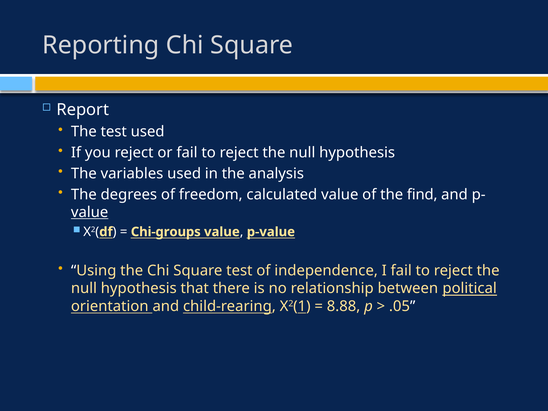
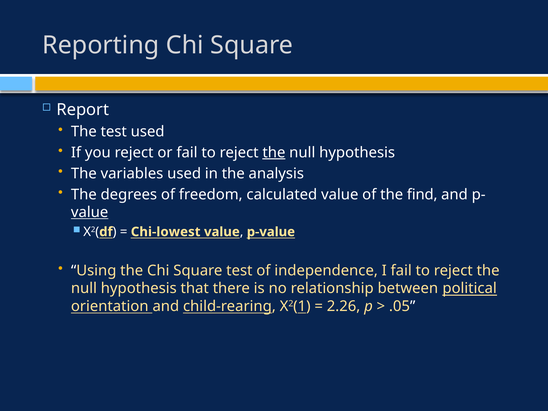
the at (274, 153) underline: none -> present
Chi-groups: Chi-groups -> Chi-lowest
8.88: 8.88 -> 2.26
